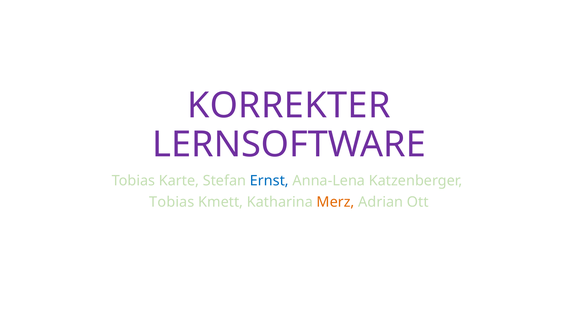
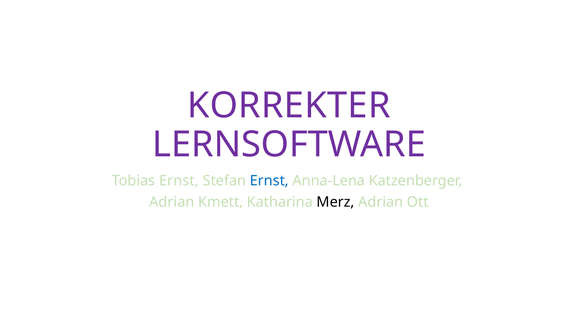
Tobias Karte: Karte -> Ernst
Tobias at (172, 202): Tobias -> Adrian
Merz colour: orange -> black
